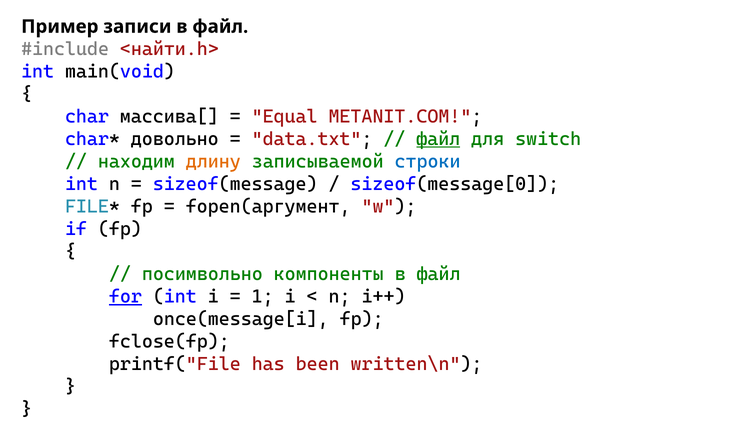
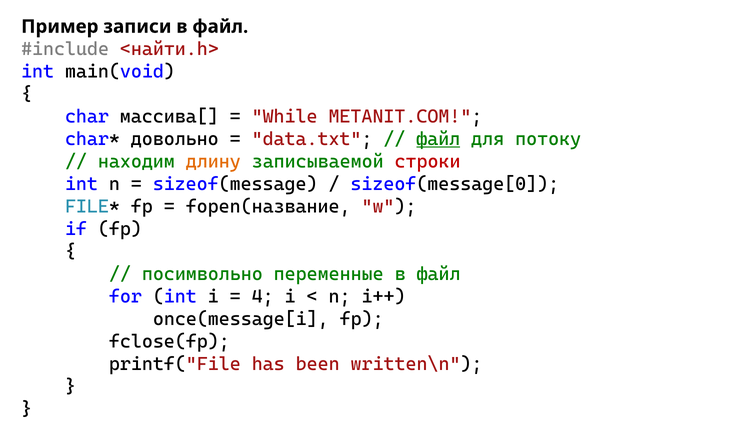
Equal: Equal -> While
switch: switch -> потоку
строки colour: blue -> red
fopen(аргумент: fopen(аргумент -> fopen(название
компоненты: компоненты -> переменные
for underline: present -> none
1: 1 -> 4
